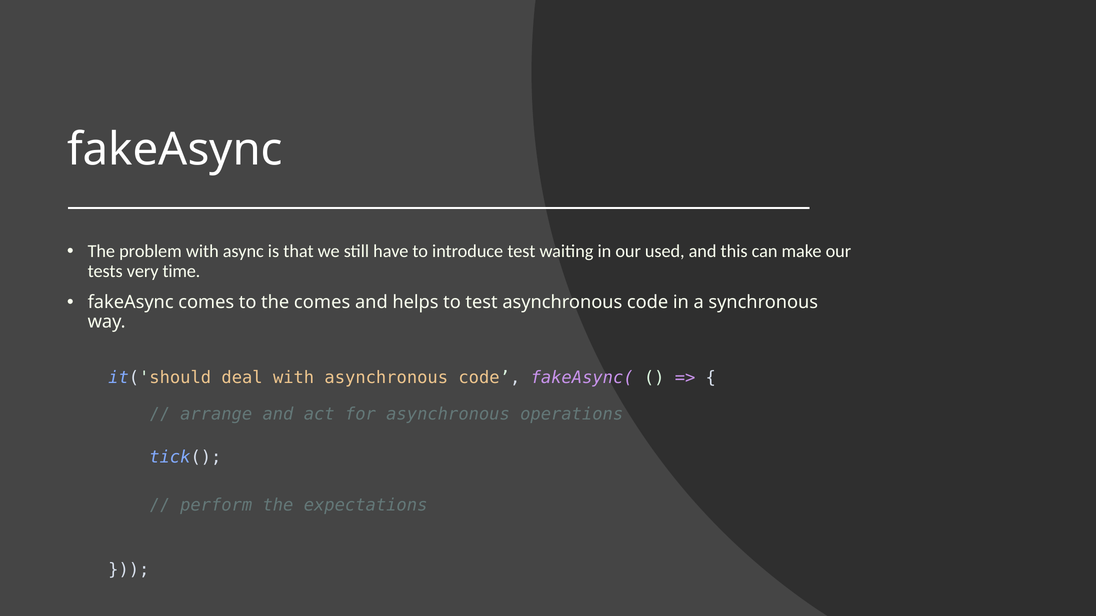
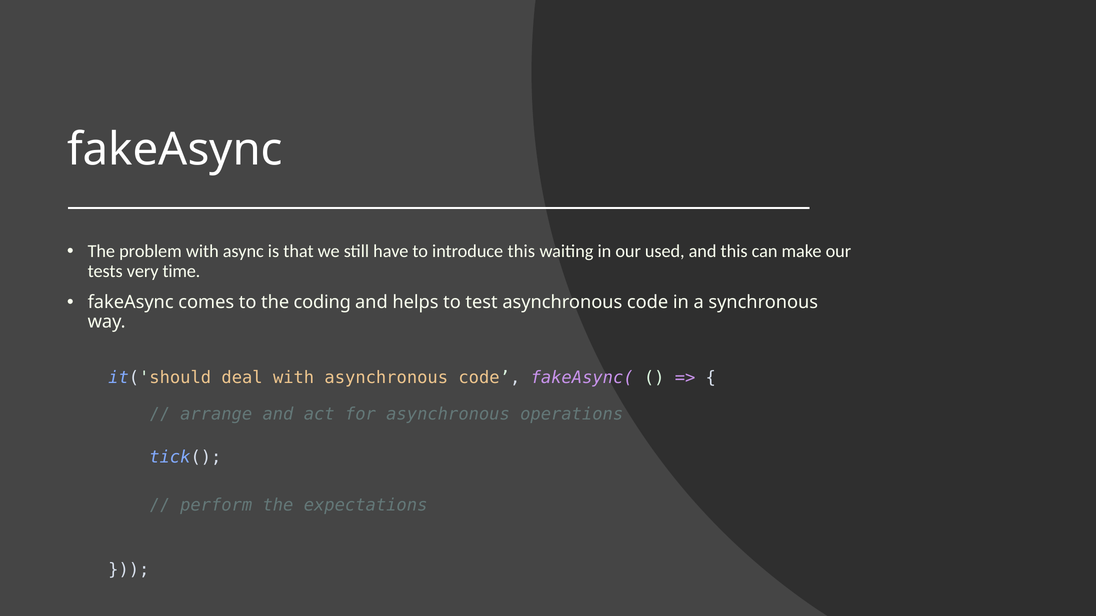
introduce test: test -> this
the comes: comes -> coding
